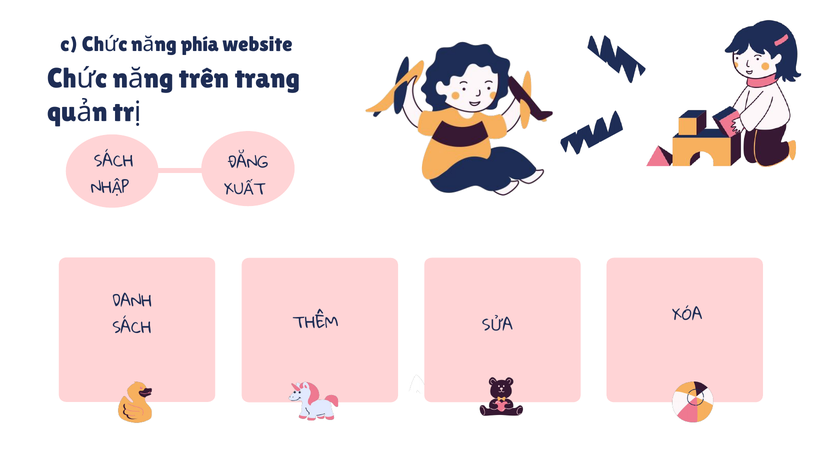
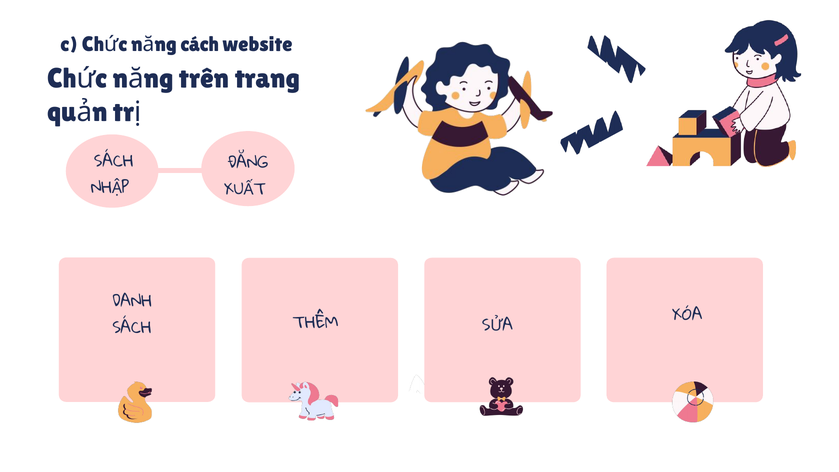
phía: phía -> cách
